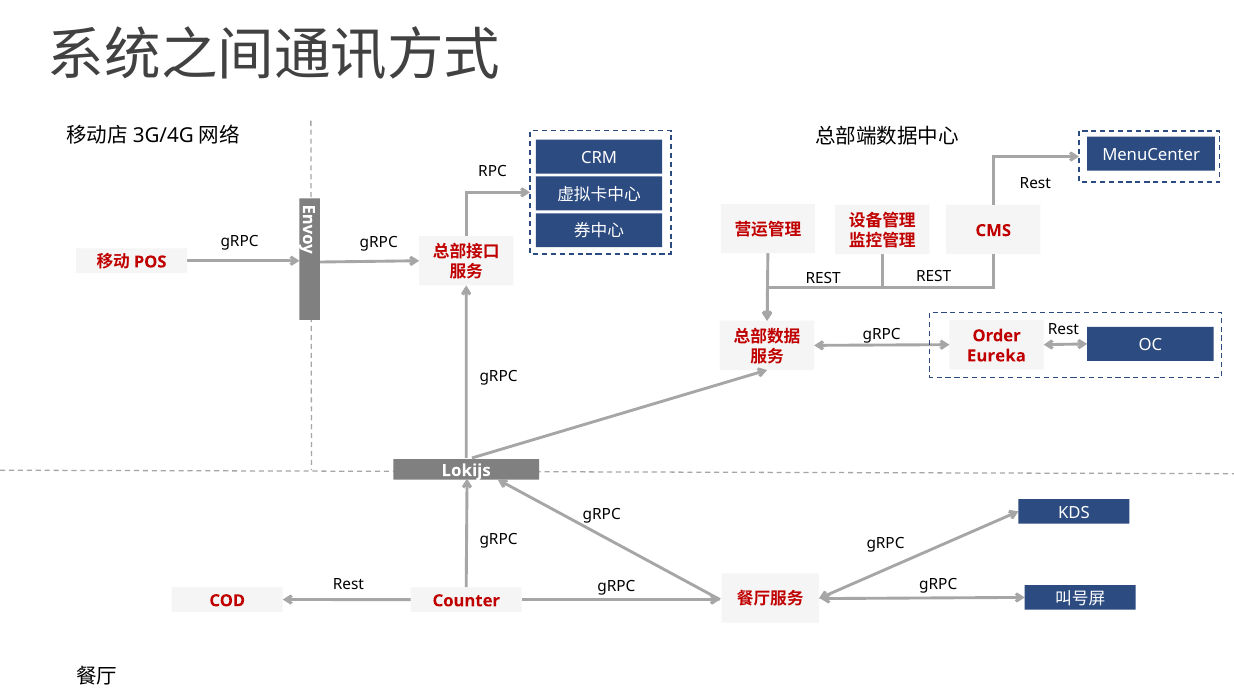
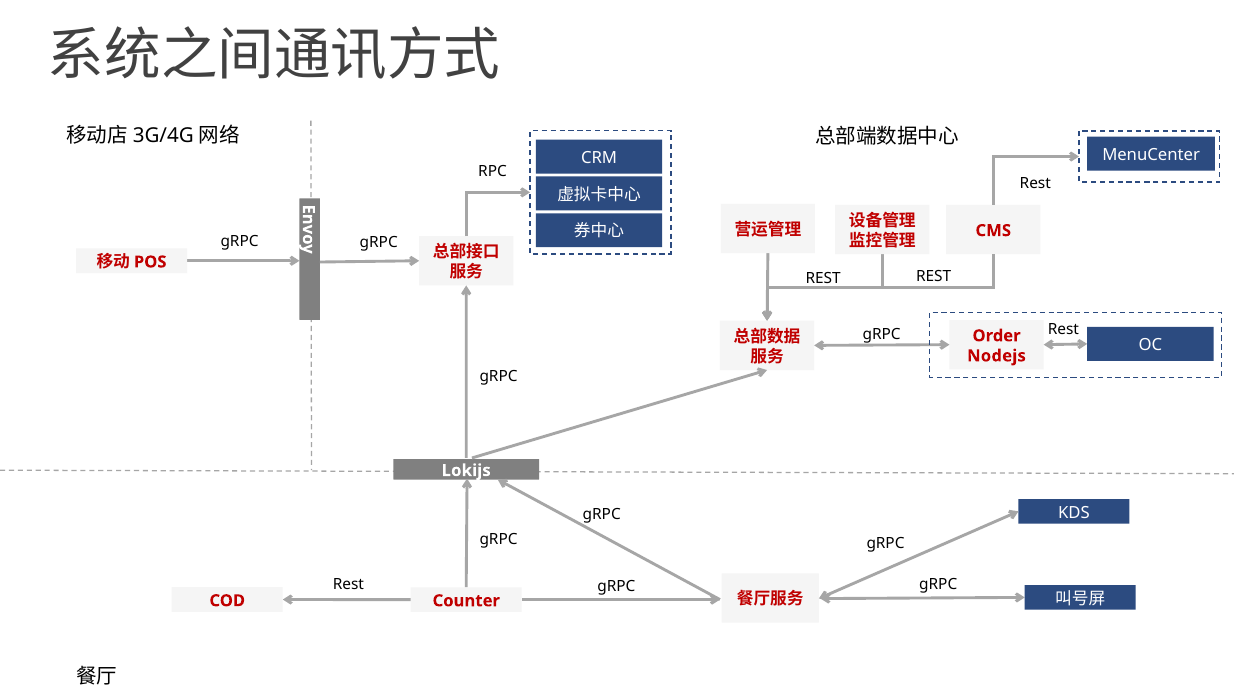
Eureka: Eureka -> Nodejs
